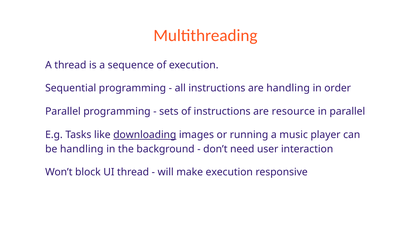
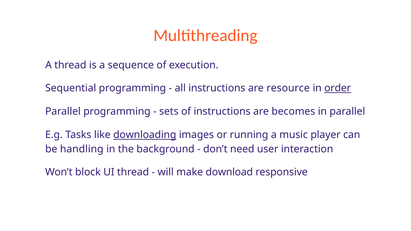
are handling: handling -> resource
order underline: none -> present
resource: resource -> becomes
make execution: execution -> download
